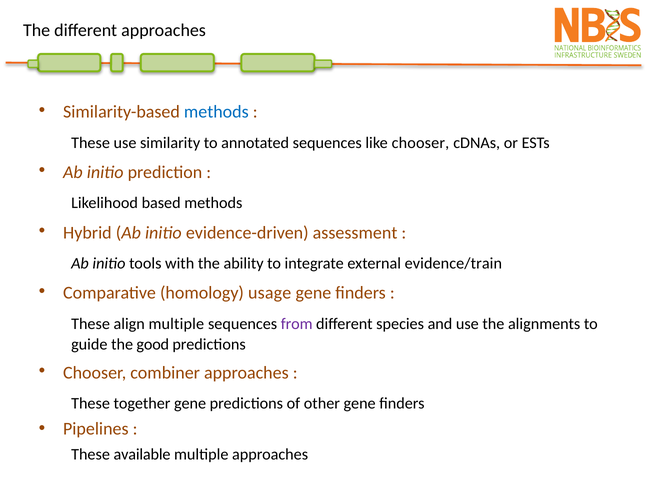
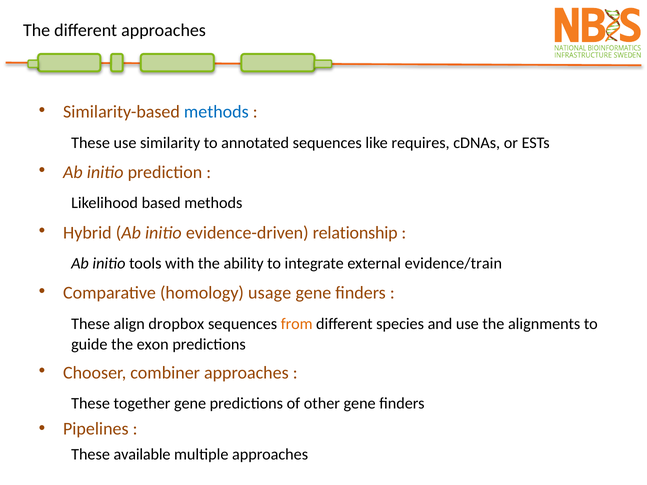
like chooser: chooser -> requires
assessment: assessment -> relationship
align multiple: multiple -> dropbox
from colour: purple -> orange
good: good -> exon
